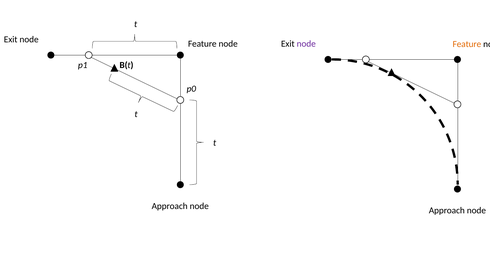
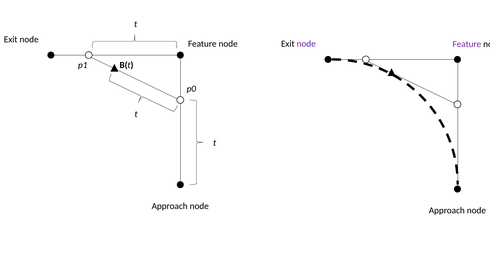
Feature at (467, 44) colour: orange -> purple
